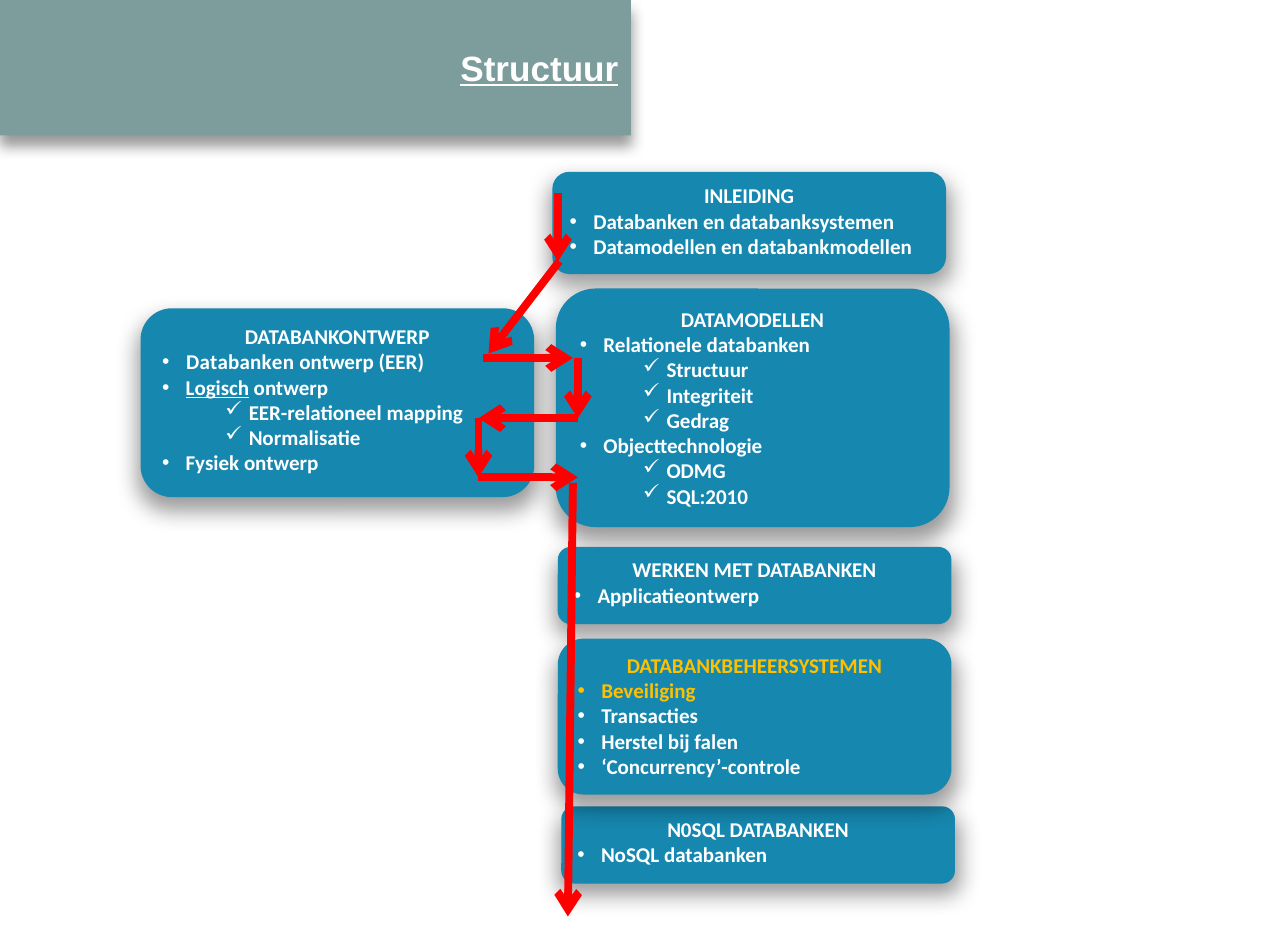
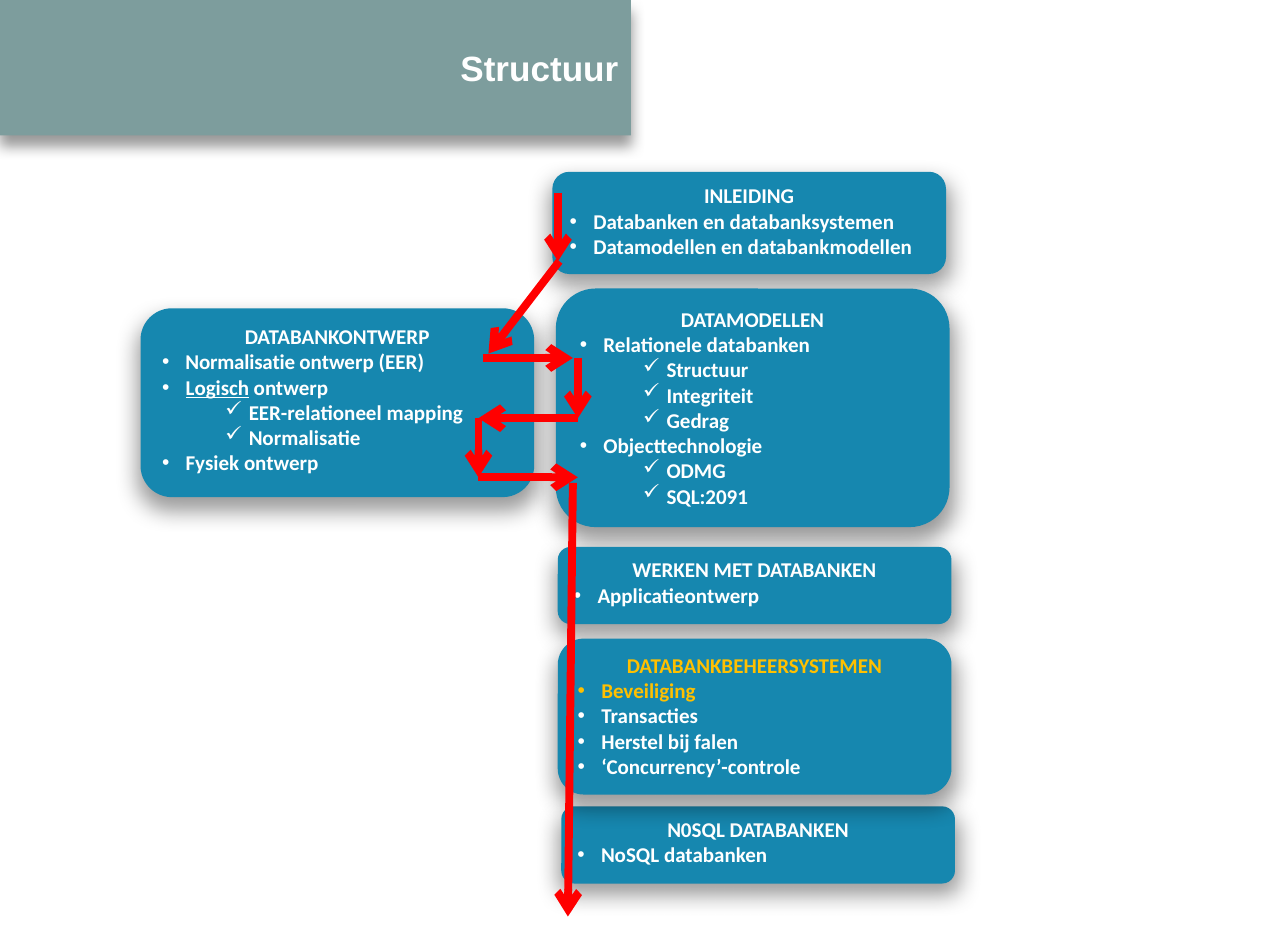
Structuur at (539, 70) underline: present -> none
Databanken at (240, 363): Databanken -> Normalisatie
SQL:2010: SQL:2010 -> SQL:2091
